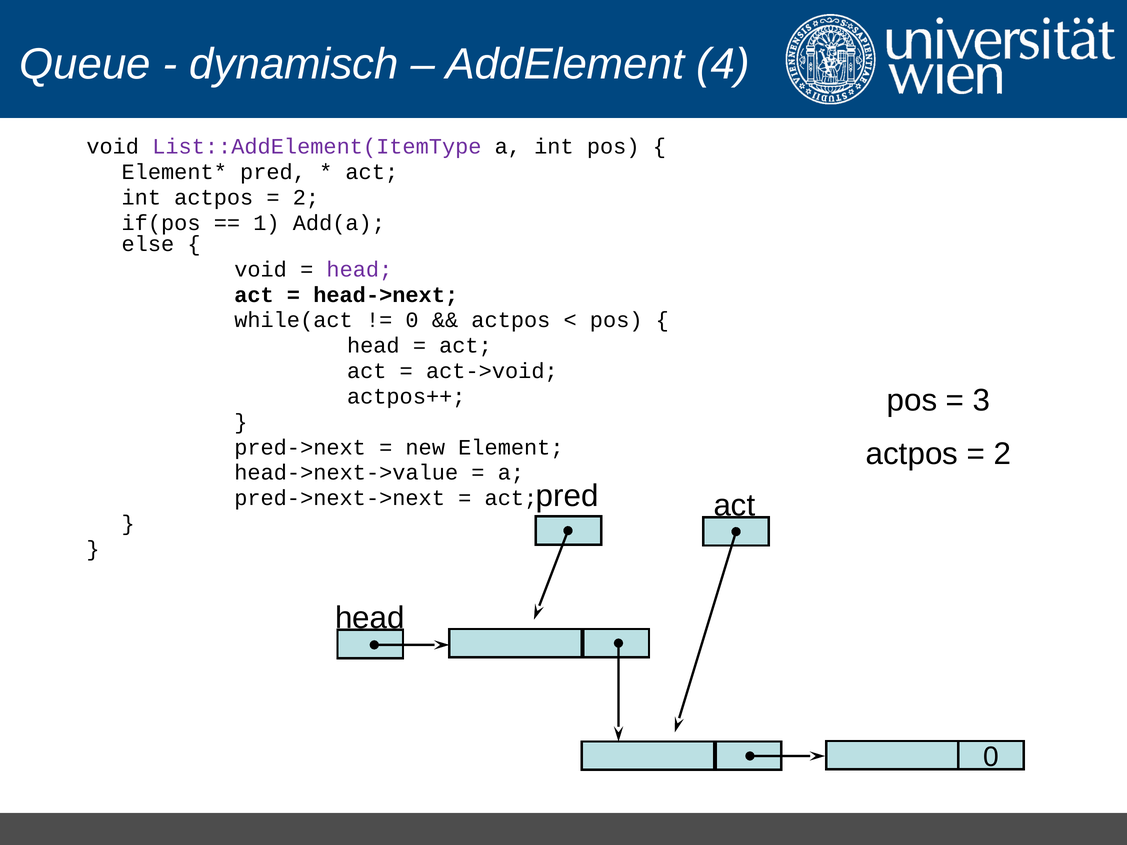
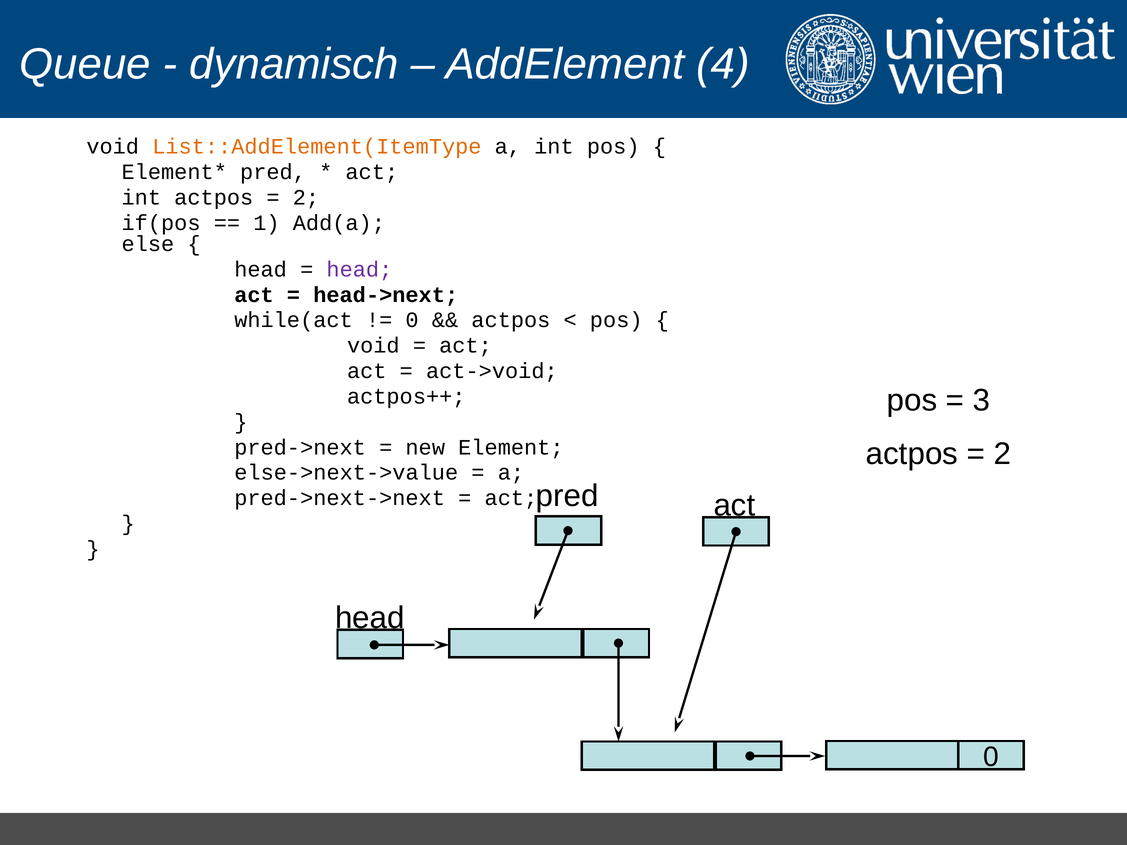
List::AddElement(ItemType colour: purple -> orange
void at (261, 269): void -> head
head at (373, 346): head -> void
head->next->value: head->next->value -> else->next->value
